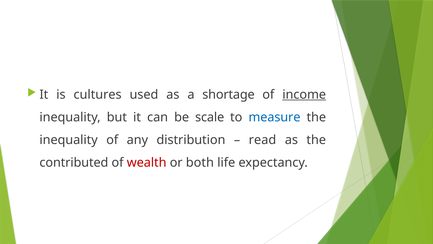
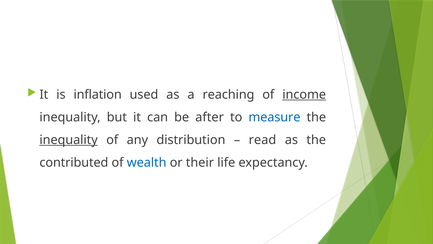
cultures: cultures -> inflation
shortage: shortage -> reaching
scale: scale -> after
inequality at (69, 140) underline: none -> present
wealth colour: red -> blue
both: both -> their
